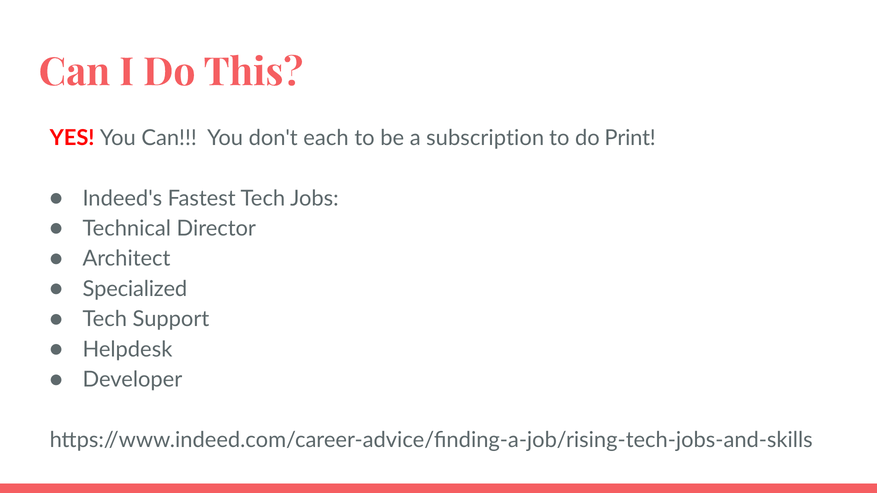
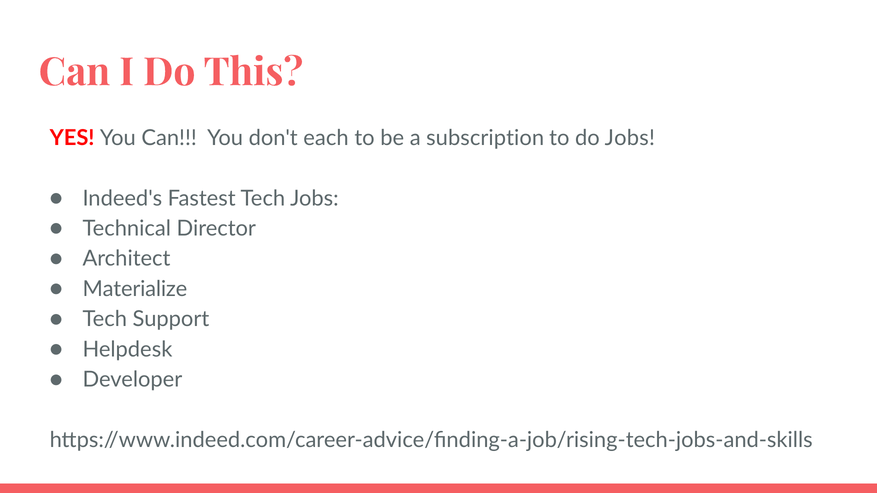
do Print: Print -> Jobs
Specialized: Specialized -> Materialize
